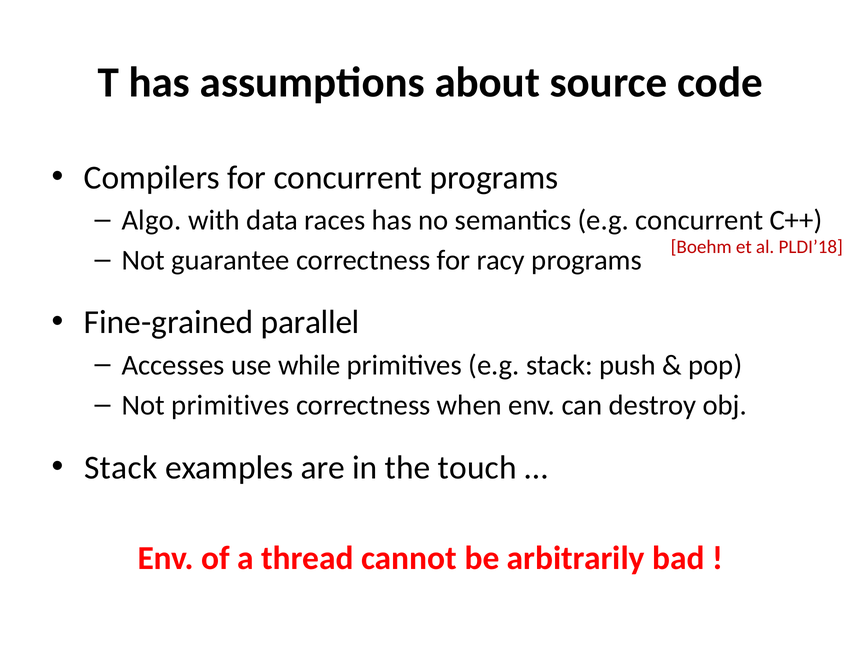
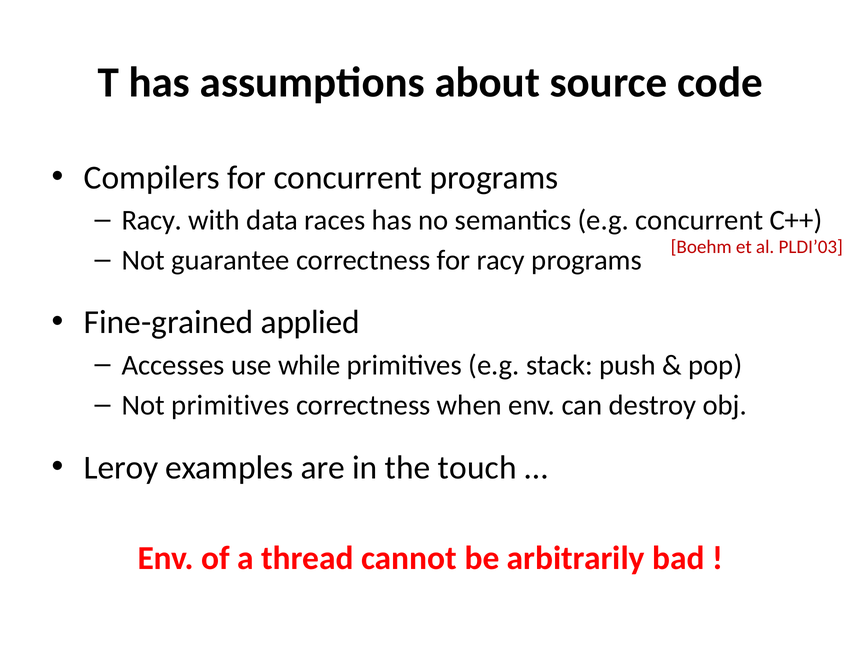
Algo at (152, 220): Algo -> Racy
PLDI’18: PLDI’18 -> PLDI’03
parallel: parallel -> applied
Stack at (121, 467): Stack -> Leroy
